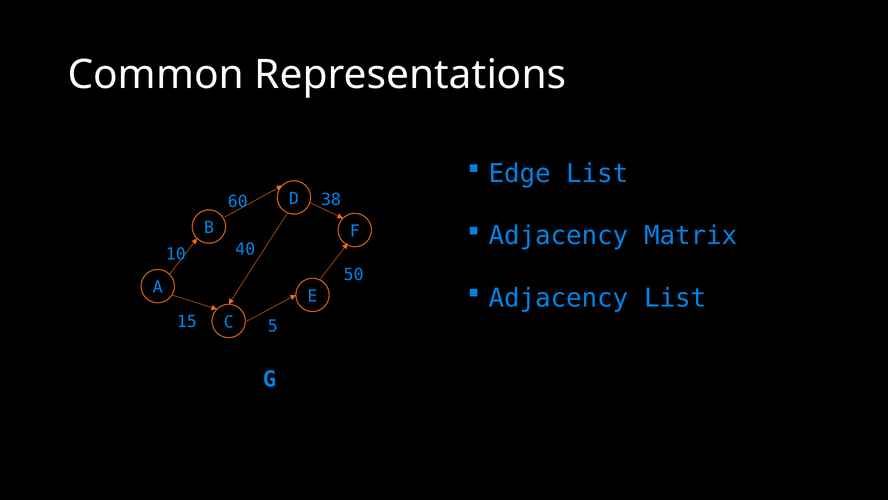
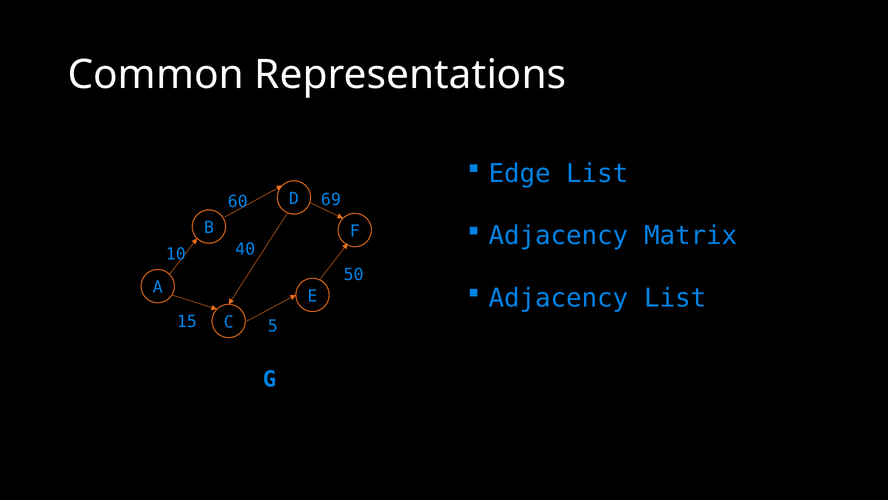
38: 38 -> 69
